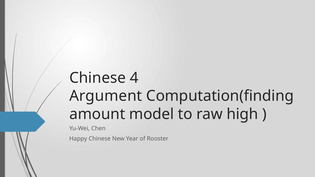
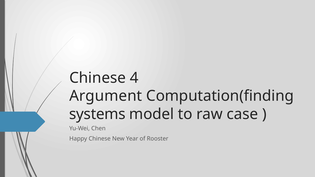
amount: amount -> systems
high: high -> case
